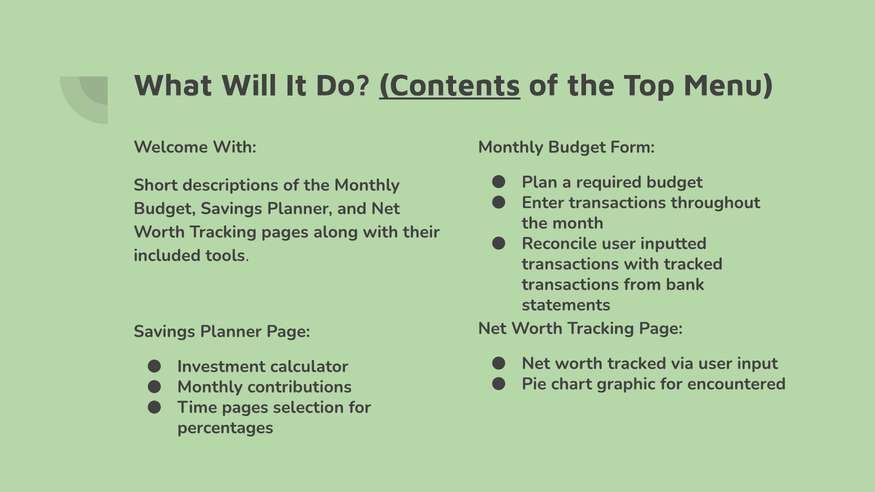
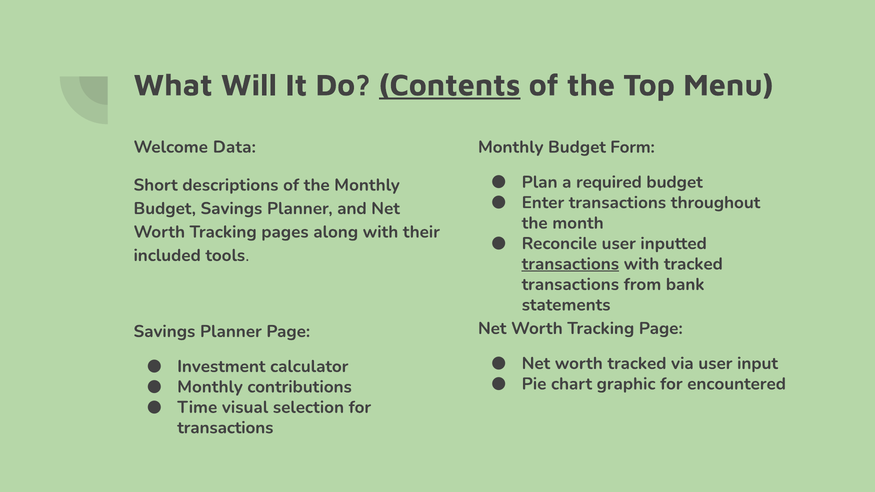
Welcome With: With -> Data
transactions at (570, 264) underline: none -> present
Time pages: pages -> visual
percentages at (225, 428): percentages -> transactions
